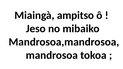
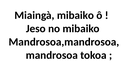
Miaingà ampitso: ampitso -> mibaiko
